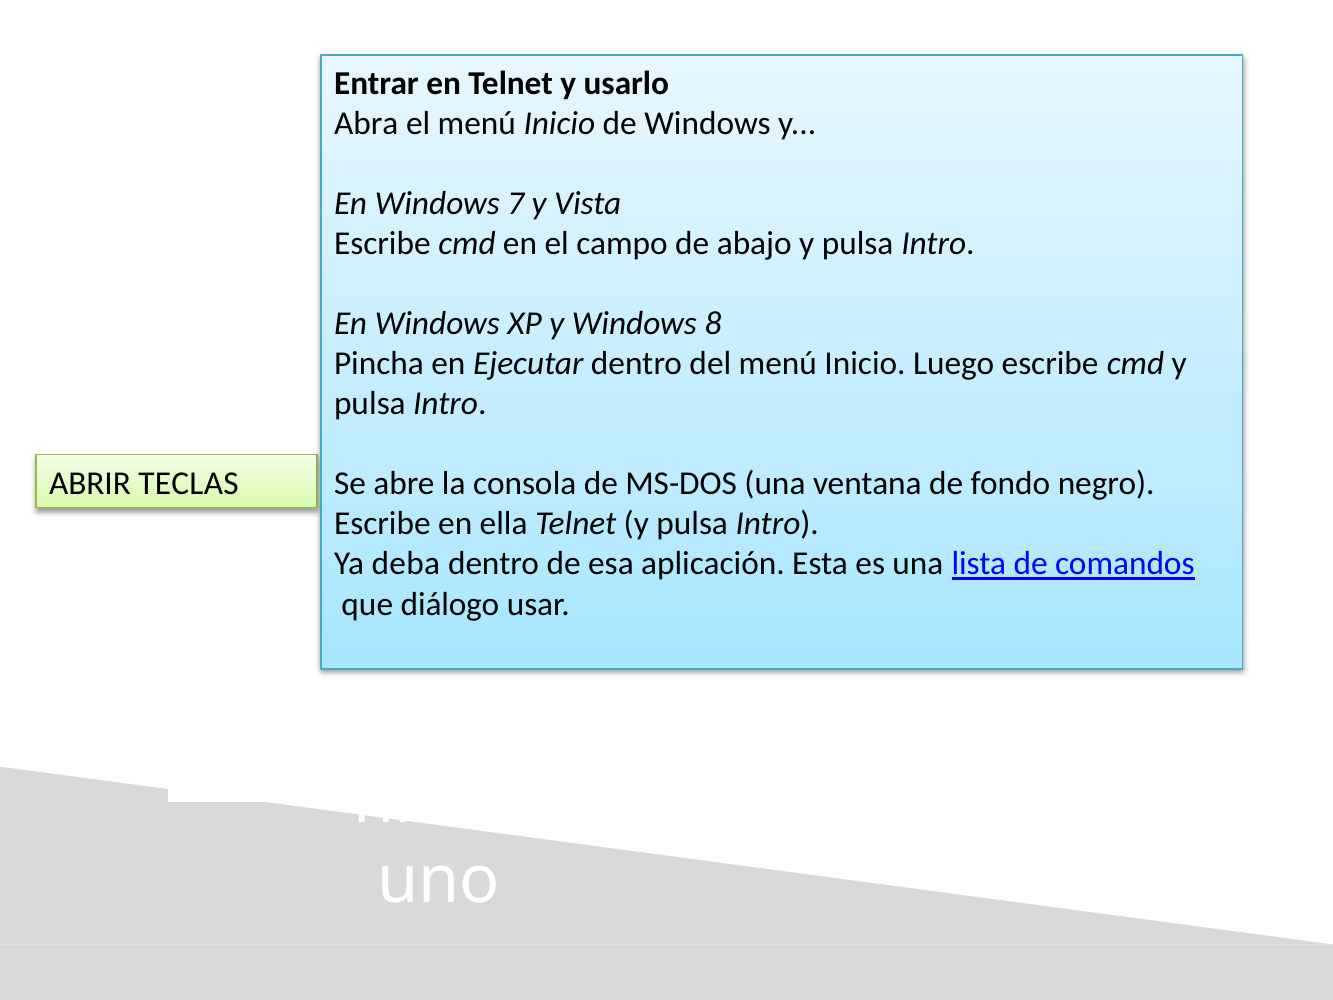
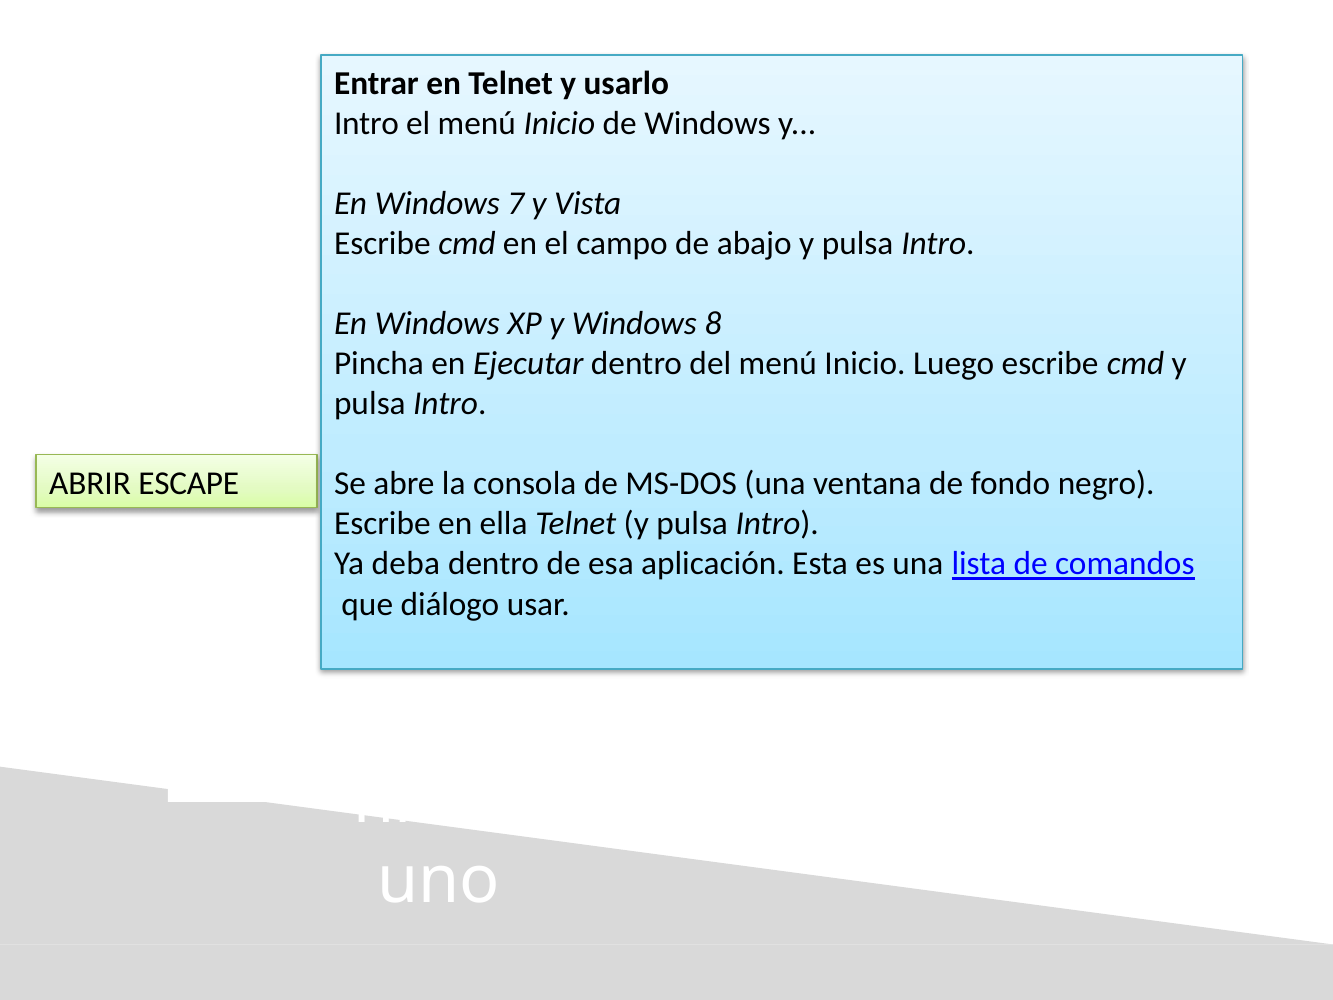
Abra at (366, 124): Abra -> Intro
TECLAS: TECLAS -> ESCAPE
